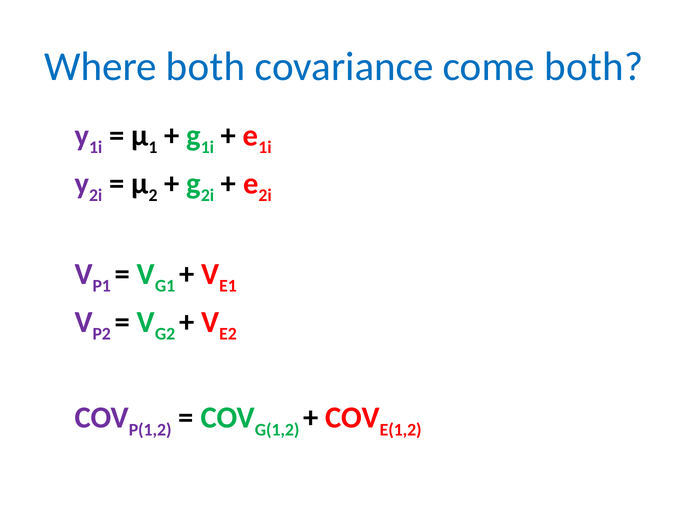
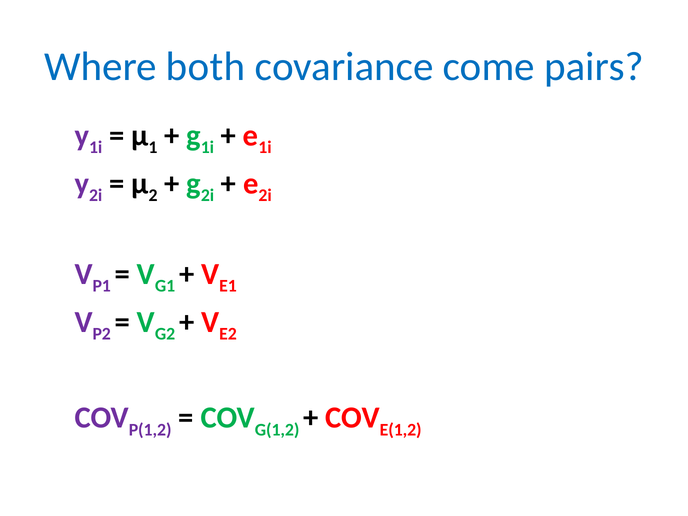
come both: both -> pairs
